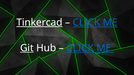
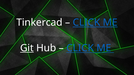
Tinkercad underline: present -> none
